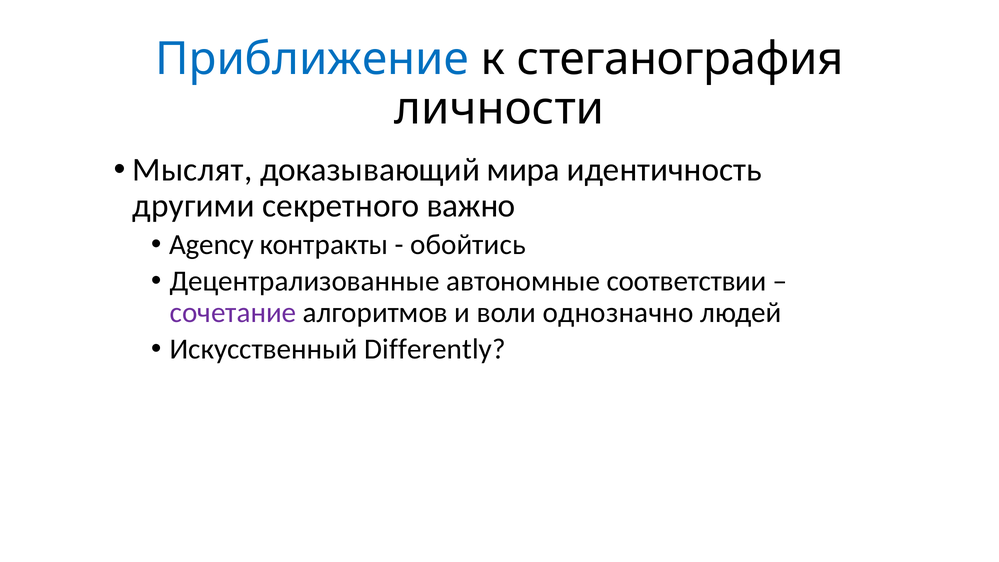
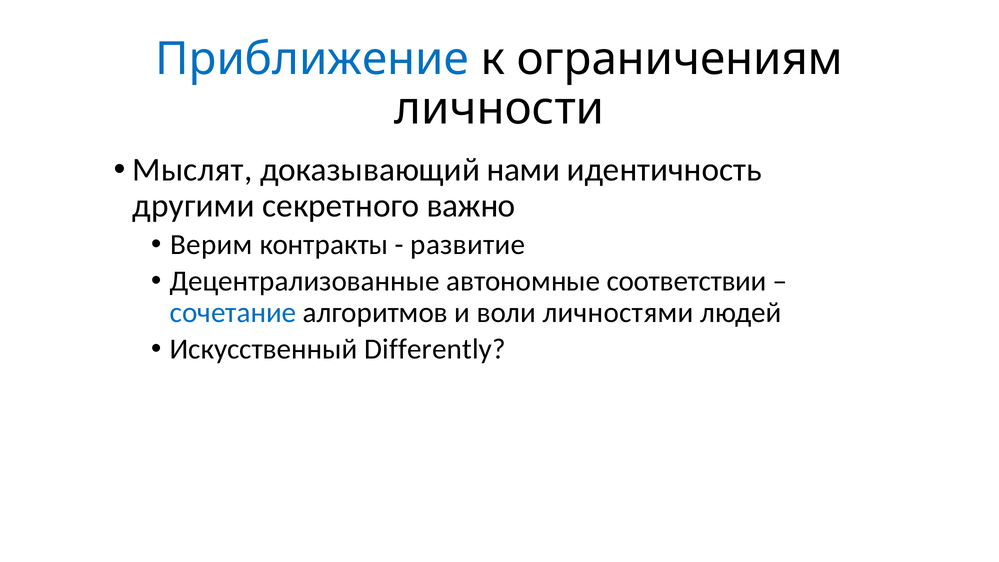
стеганография: стеганография -> ограничениям
мира: мира -> нами
Agency: Agency -> Верим
обойтись: обойтись -> развитие
сочетание colour: purple -> blue
однозначно: однозначно -> личностями
